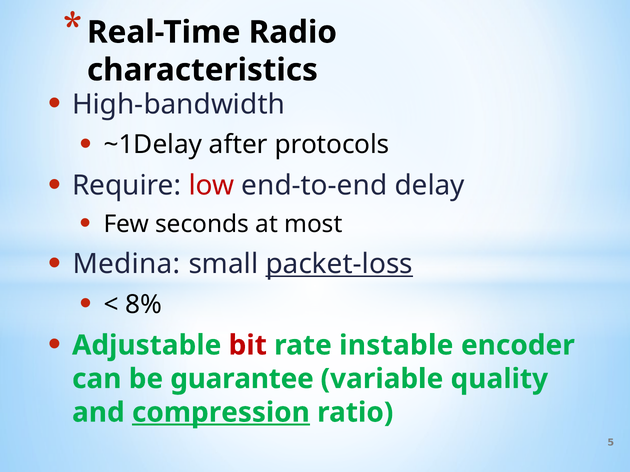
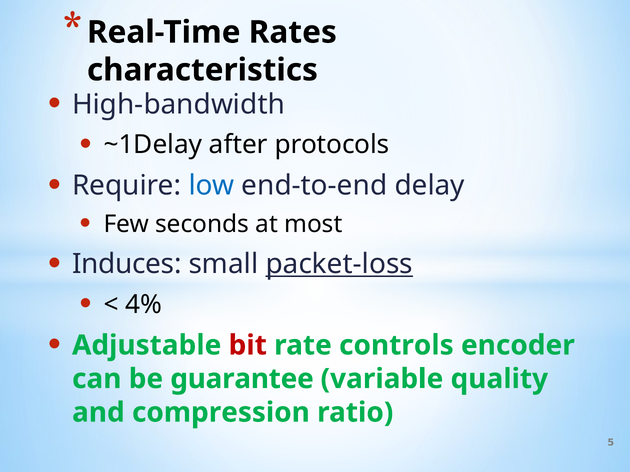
Radio: Radio -> Rates
low colour: red -> blue
Medina: Medina -> Induces
8%: 8% -> 4%
instable: instable -> controls
compression underline: present -> none
